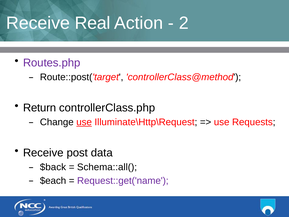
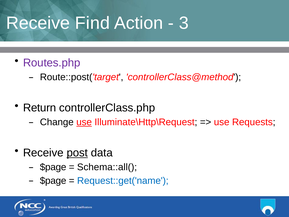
Real: Real -> Find
2: 2 -> 3
post underline: none -> present
$back at (53, 167): $back -> $page
$each at (53, 181): $each -> $page
Request::get('name colour: purple -> blue
